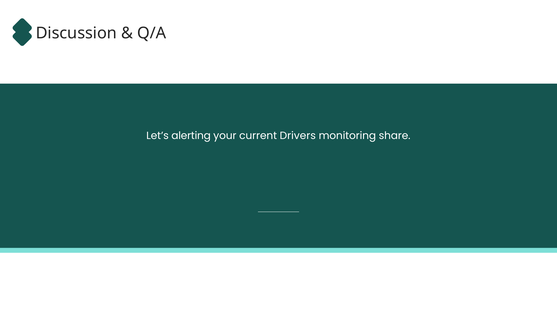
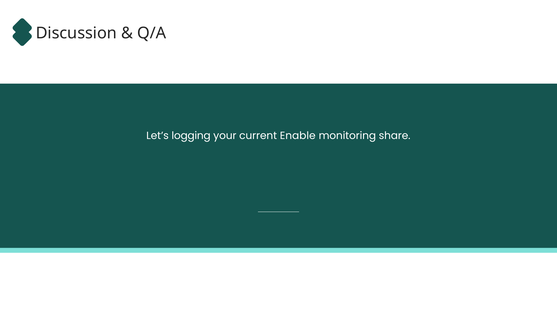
alerting: alerting -> logging
Drivers: Drivers -> Enable
